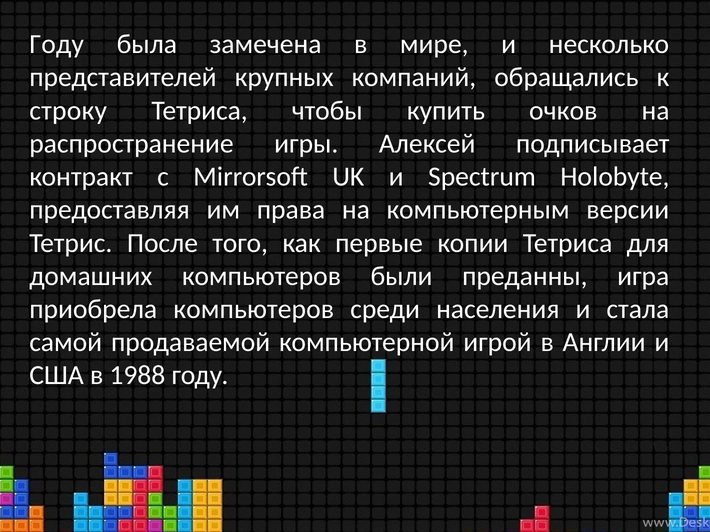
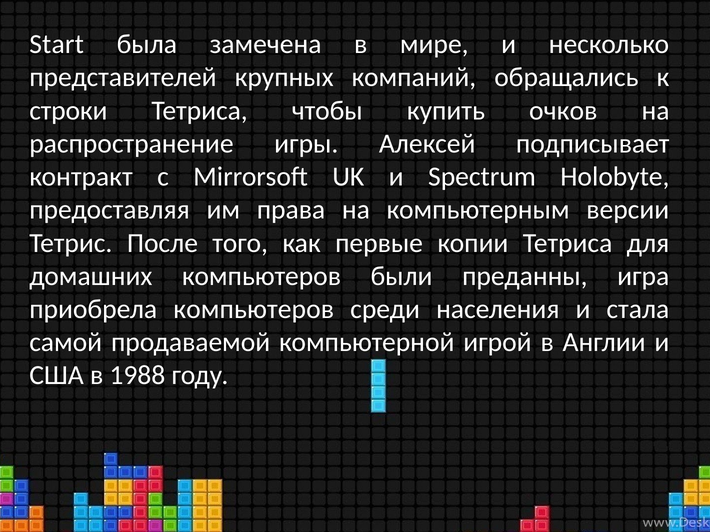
Году at (57, 44): Году -> Start
строку: строку -> строки
